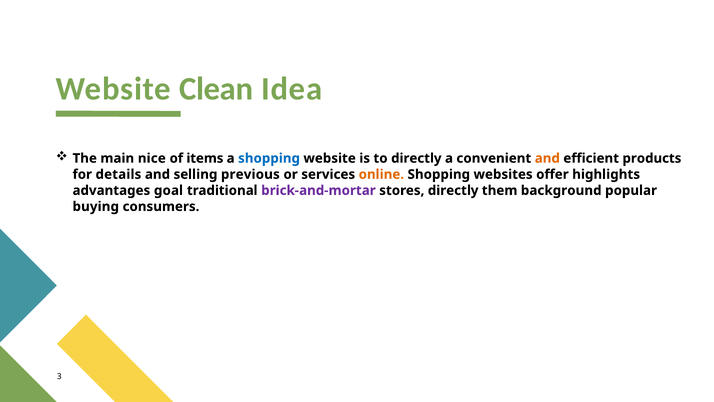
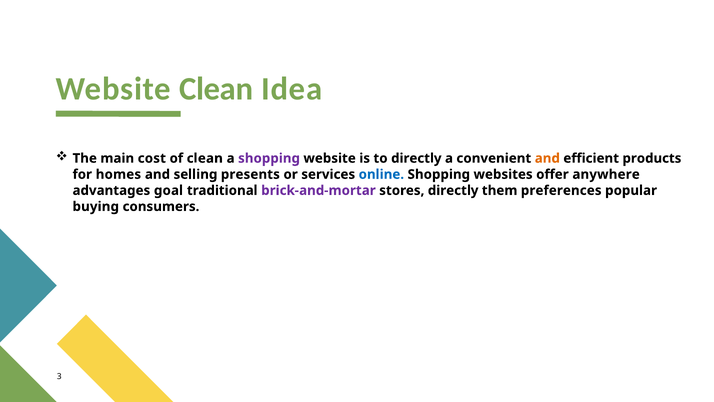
nice: nice -> cost
of items: items -> clean
shopping at (269, 158) colour: blue -> purple
details: details -> homes
previous: previous -> presents
online colour: orange -> blue
highlights: highlights -> anywhere
background: background -> preferences
